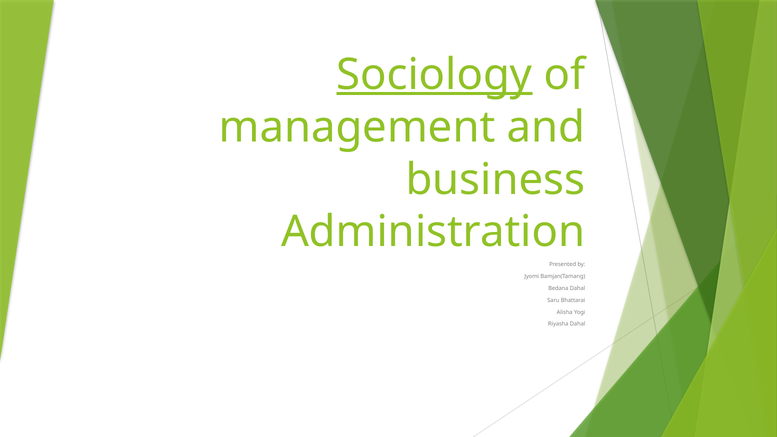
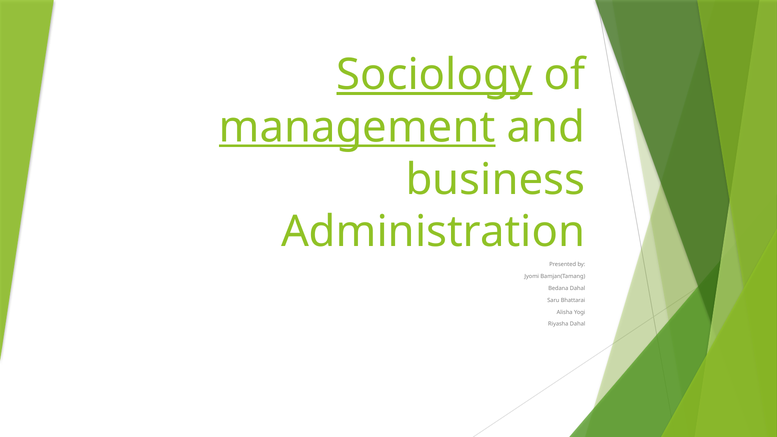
management underline: none -> present
